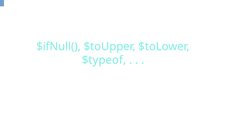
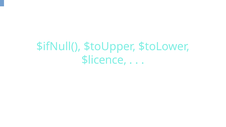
$typeof: $typeof -> $licence
